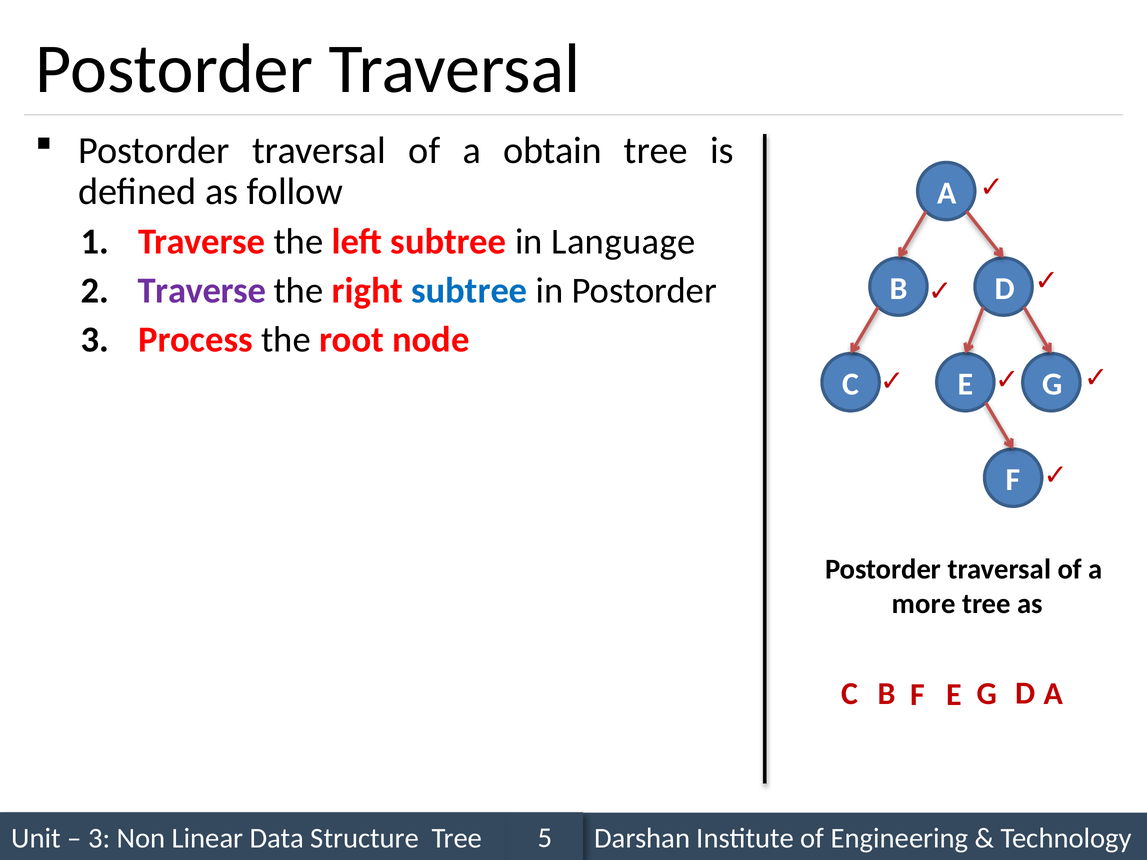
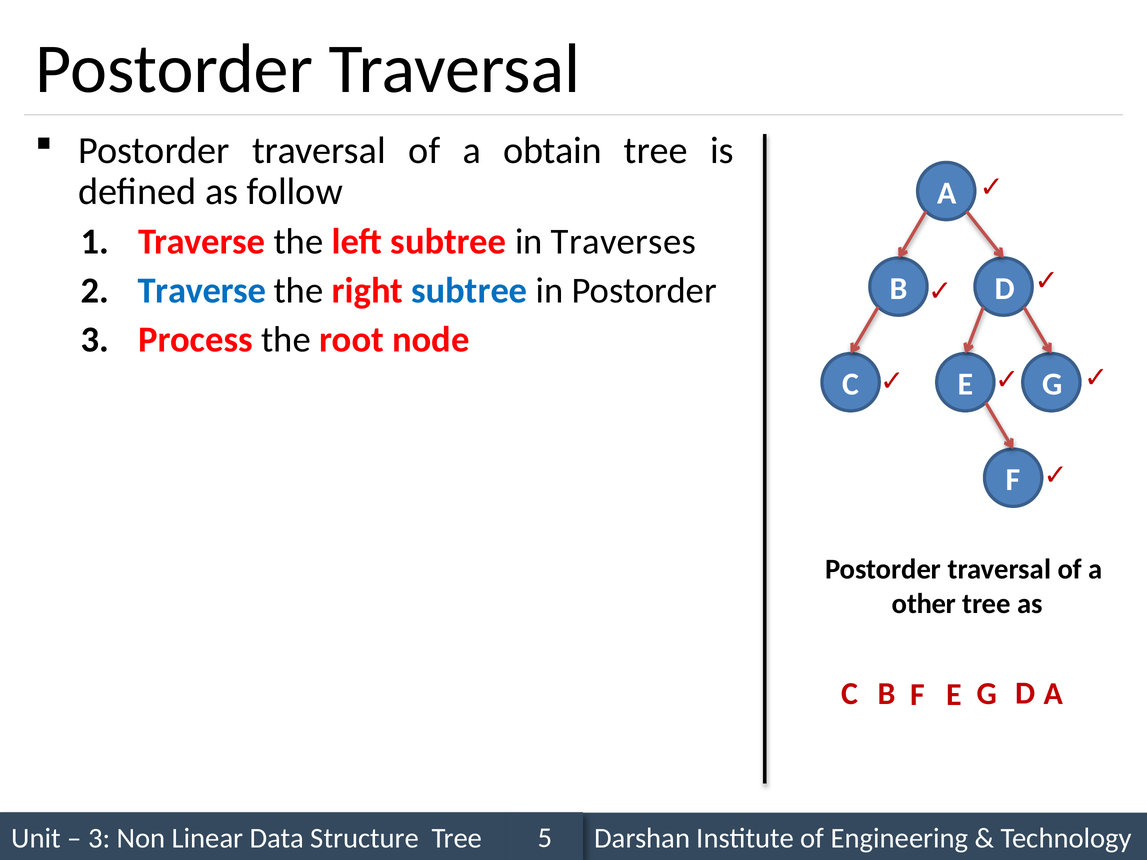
Language: Language -> Traverses
Traverse at (202, 291) colour: purple -> blue
more: more -> other
